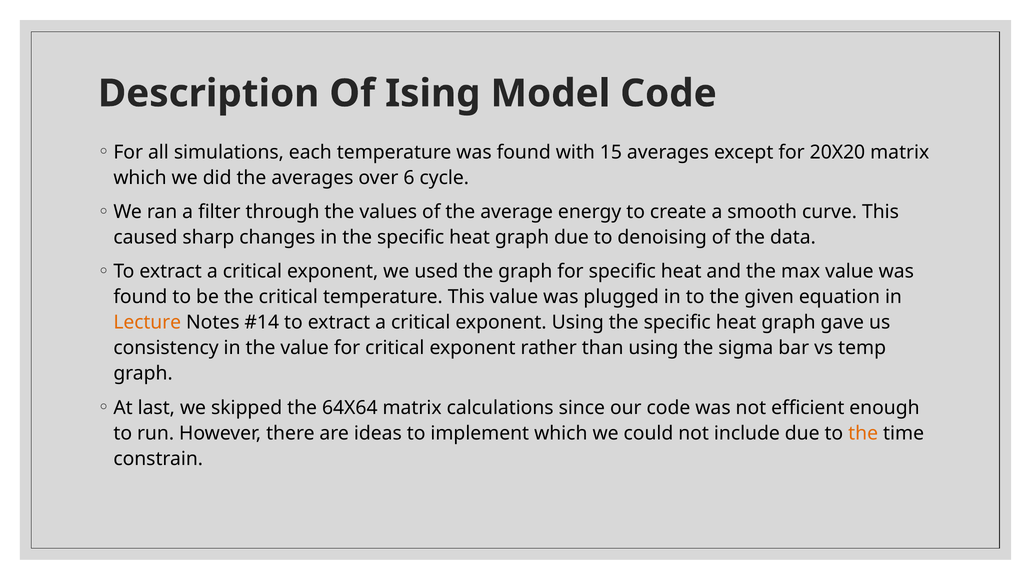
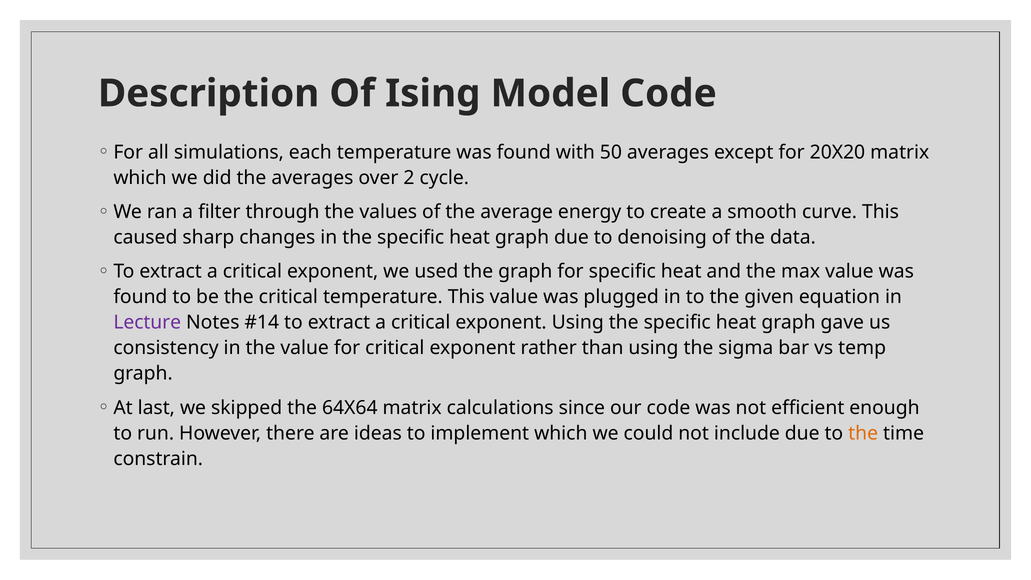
15: 15 -> 50
6: 6 -> 2
Lecture colour: orange -> purple
